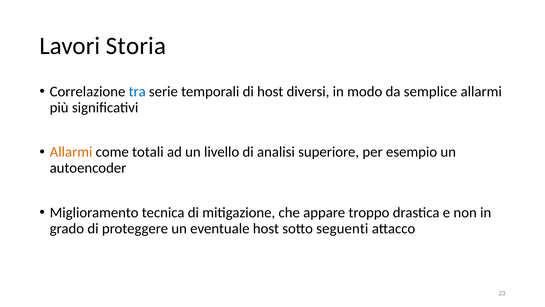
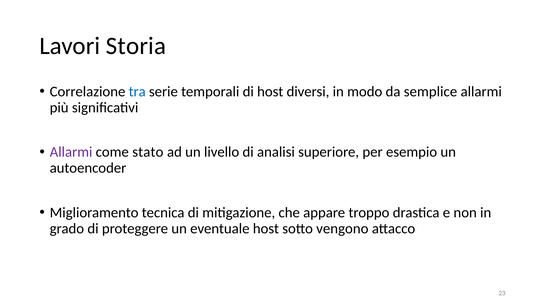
Allarmi at (71, 152) colour: orange -> purple
totali: totali -> stato
seguenti: seguenti -> vengono
